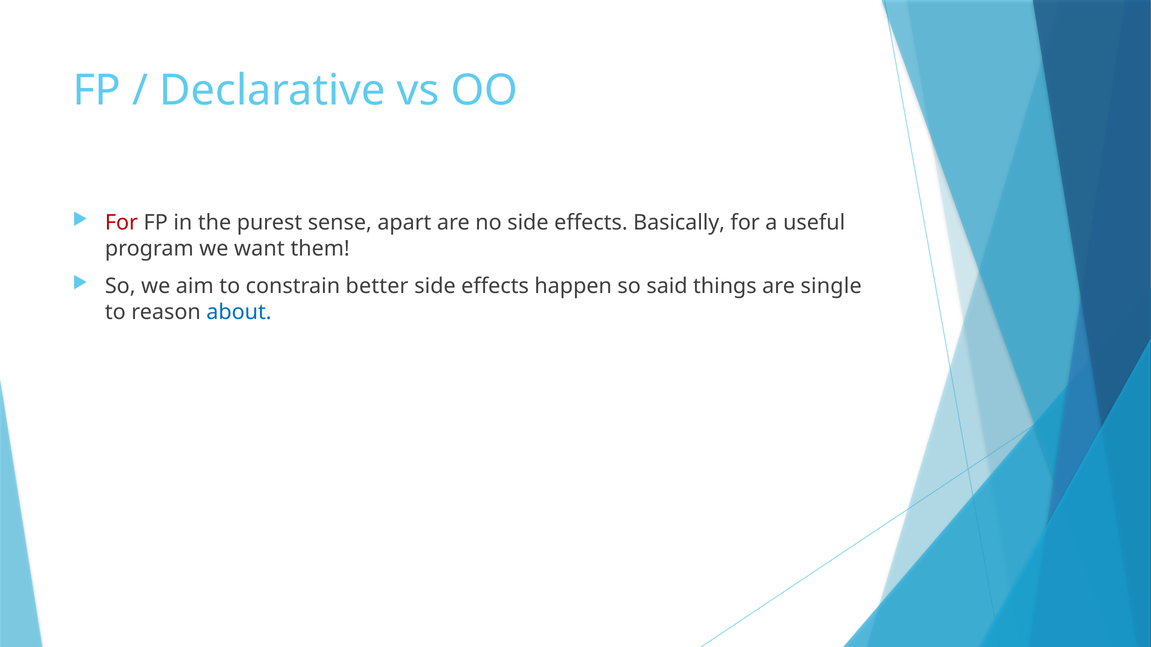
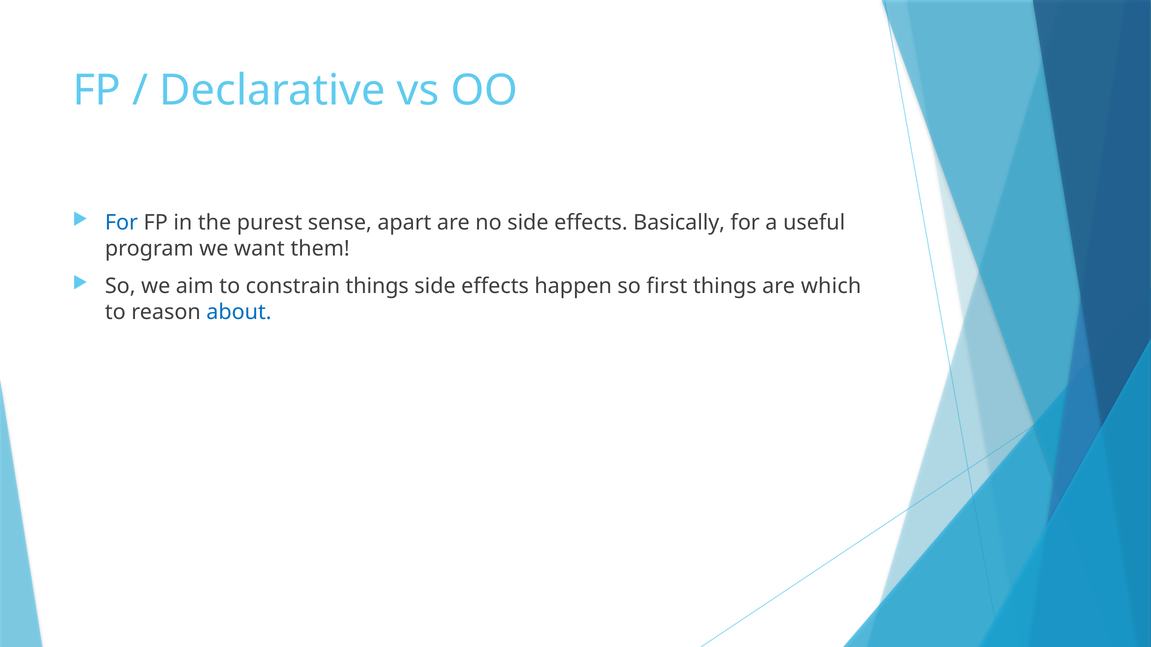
For at (121, 223) colour: red -> blue
constrain better: better -> things
said: said -> first
single: single -> which
